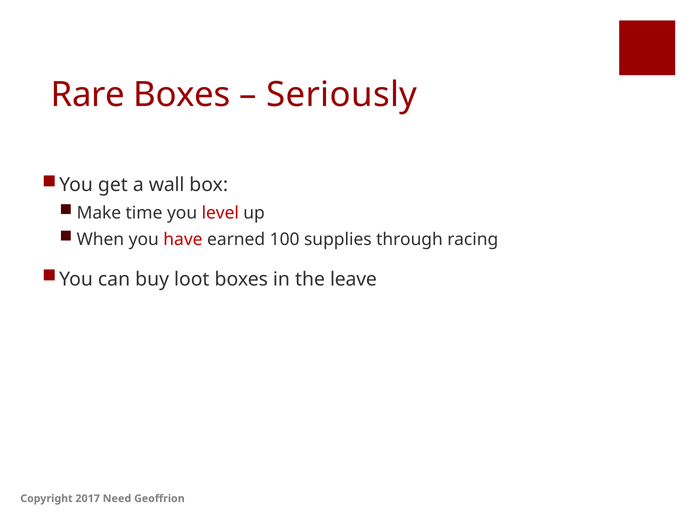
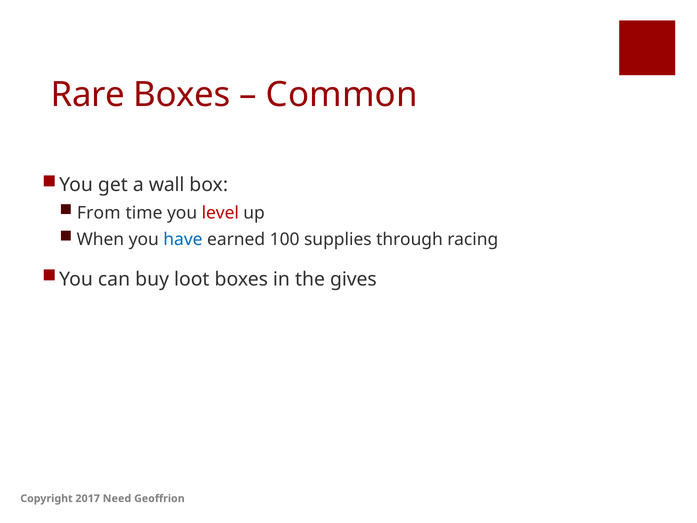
Seriously: Seriously -> Common
Make: Make -> From
have colour: red -> blue
leave: leave -> gives
